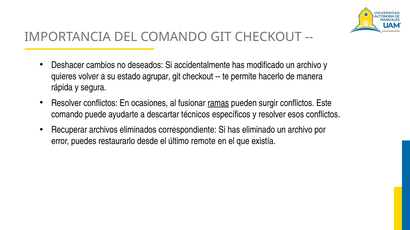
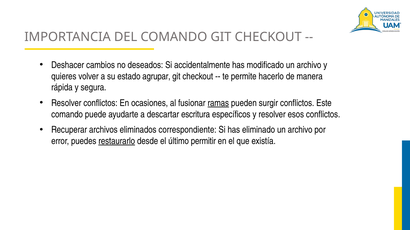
técnicos: técnicos -> escritura
restaurarlo underline: none -> present
remote: remote -> permitir
